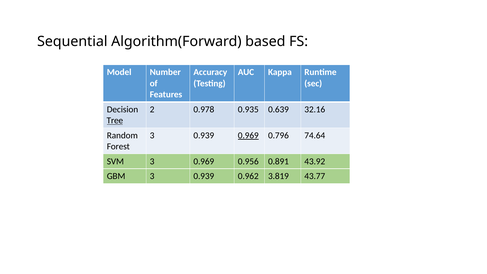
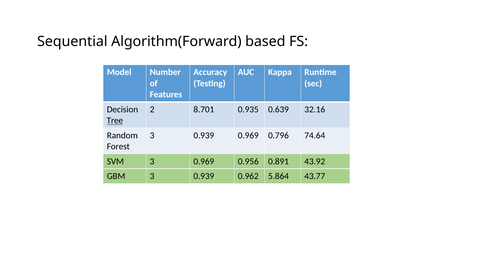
0.978: 0.978 -> 8.701
0.969 at (248, 135) underline: present -> none
3.819: 3.819 -> 5.864
